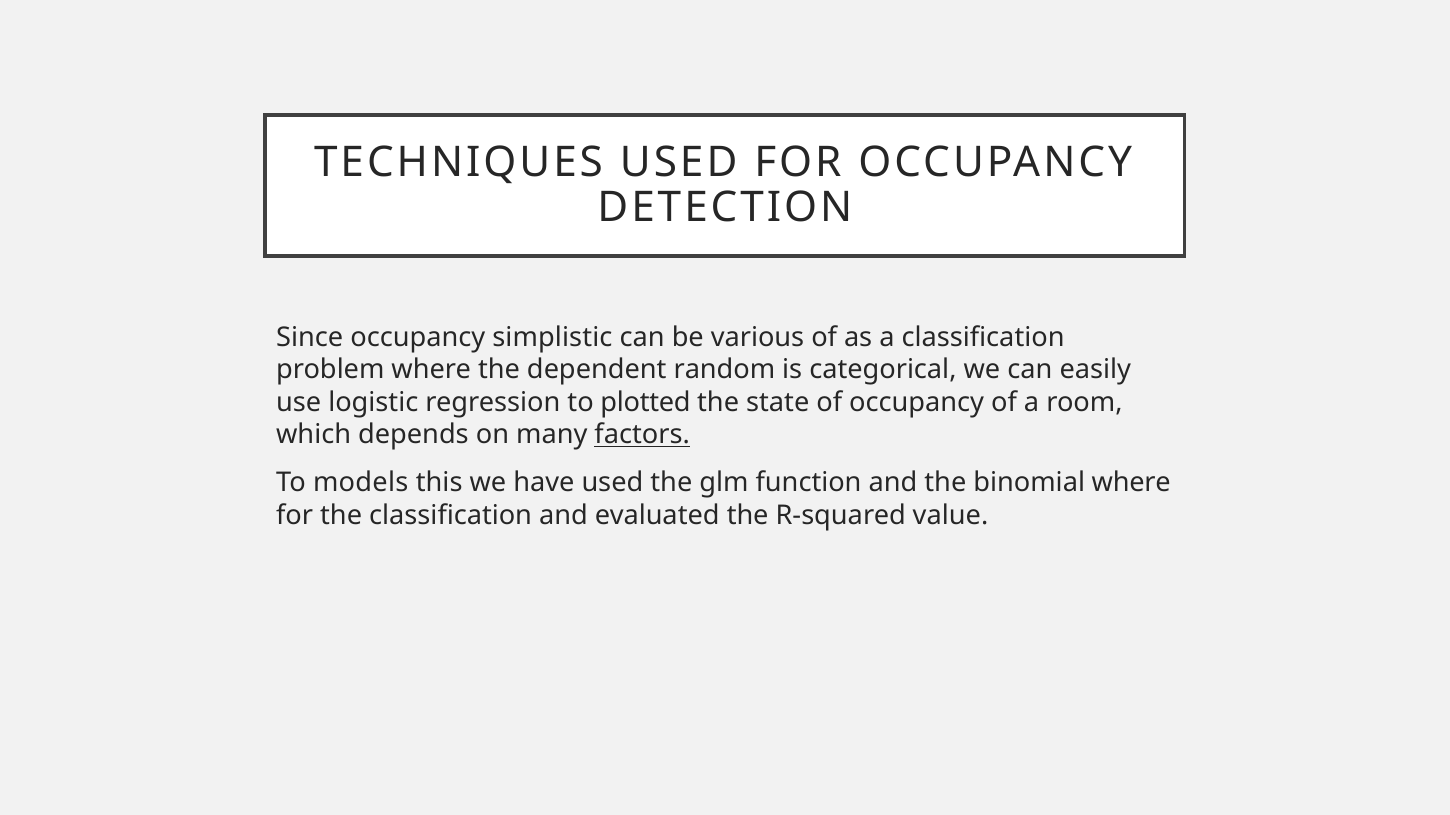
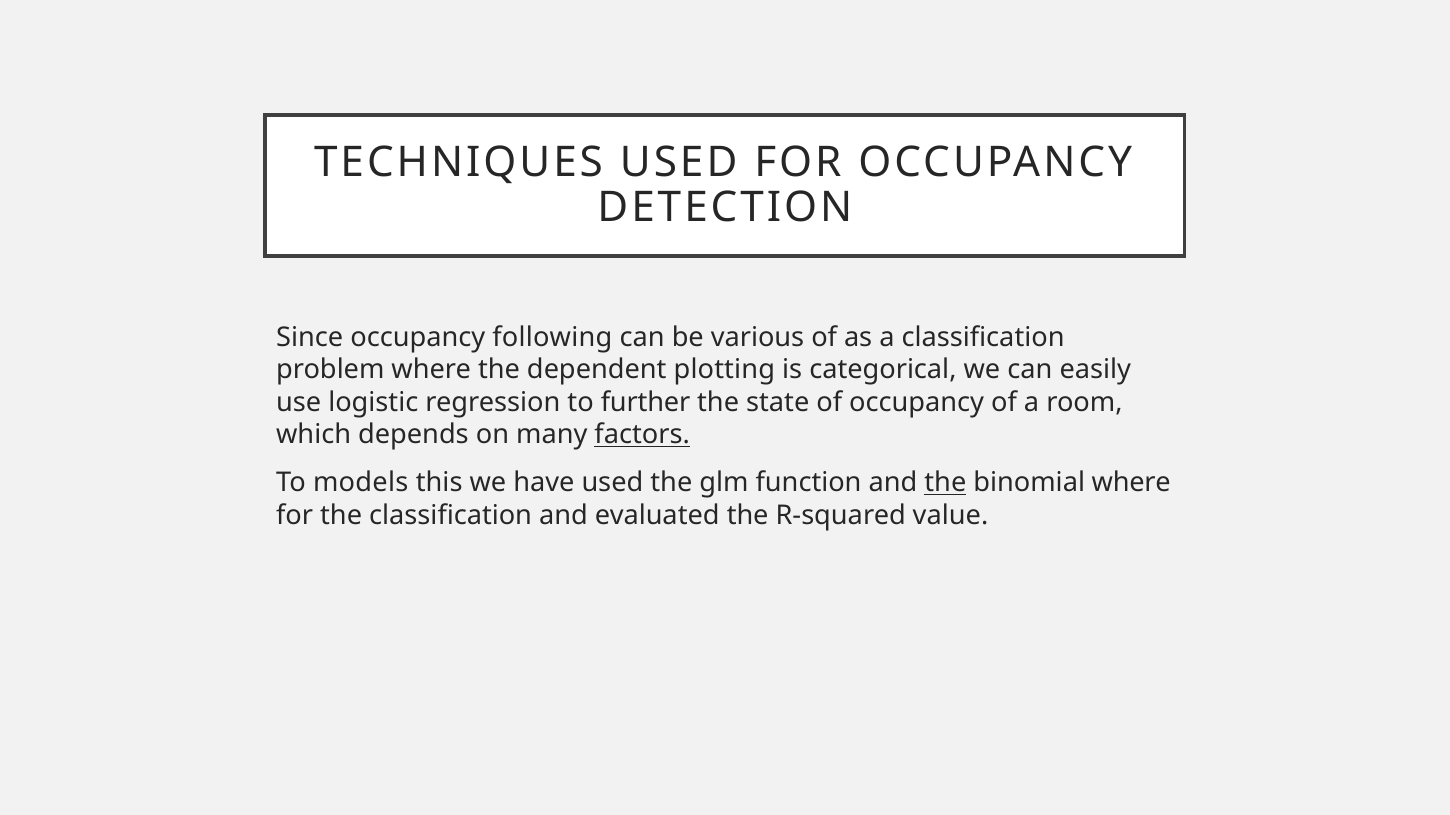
simplistic: simplistic -> following
random: random -> plotting
plotted: plotted -> further
the at (945, 483) underline: none -> present
